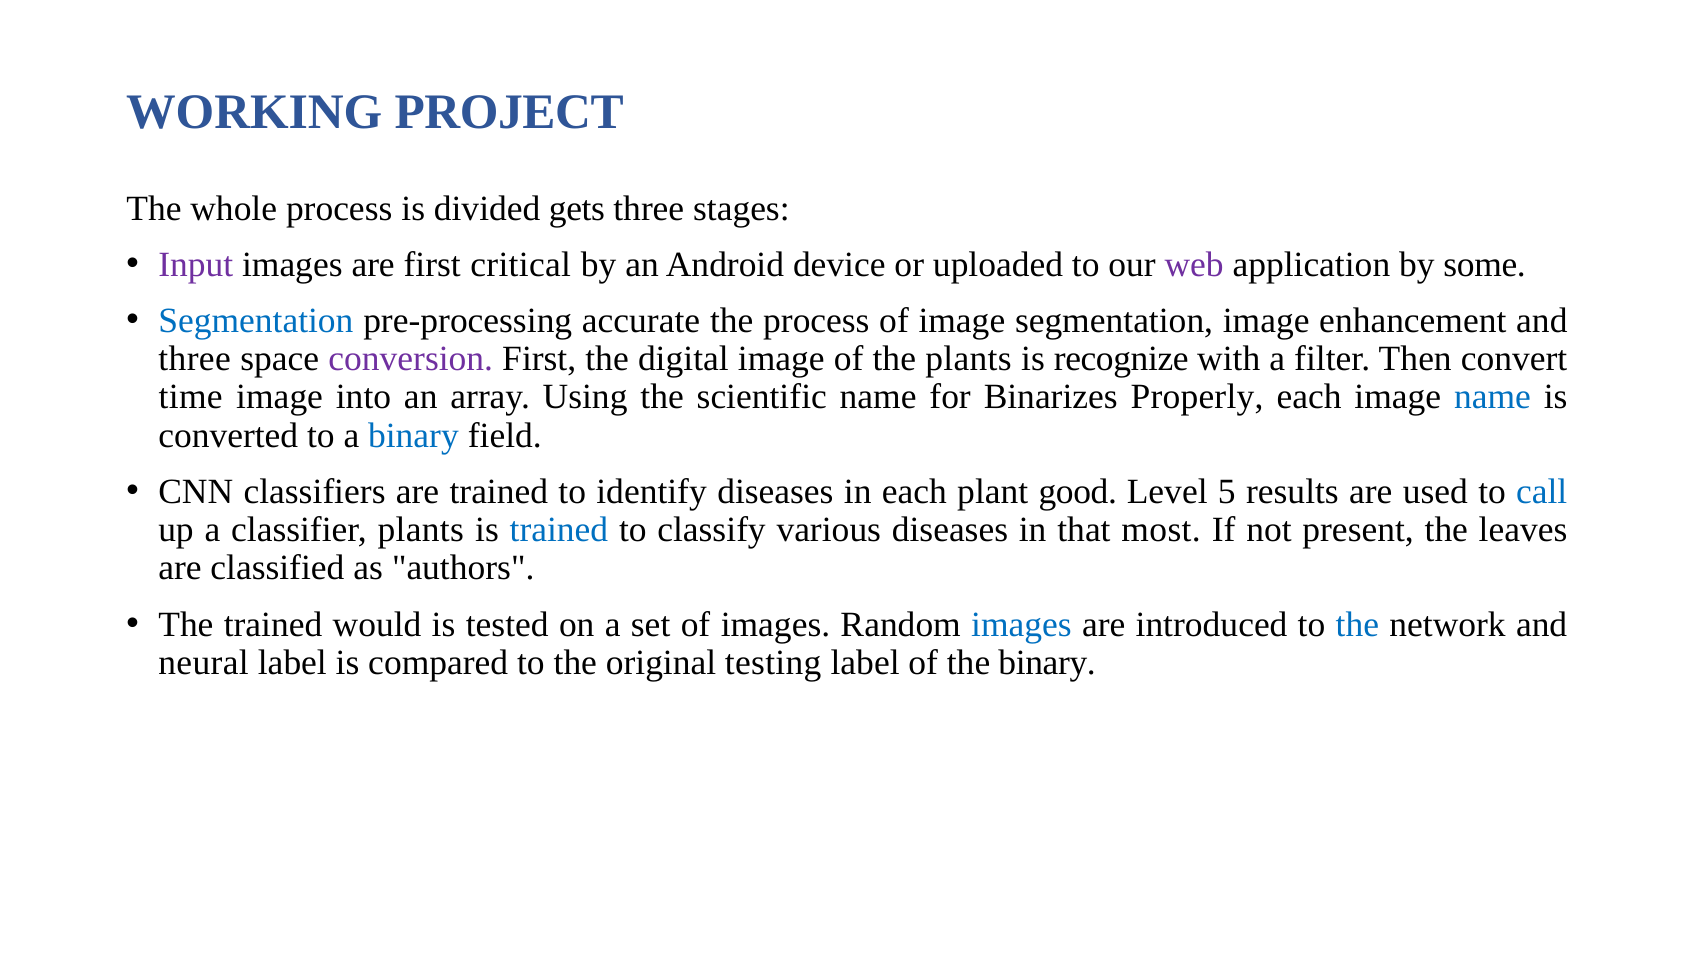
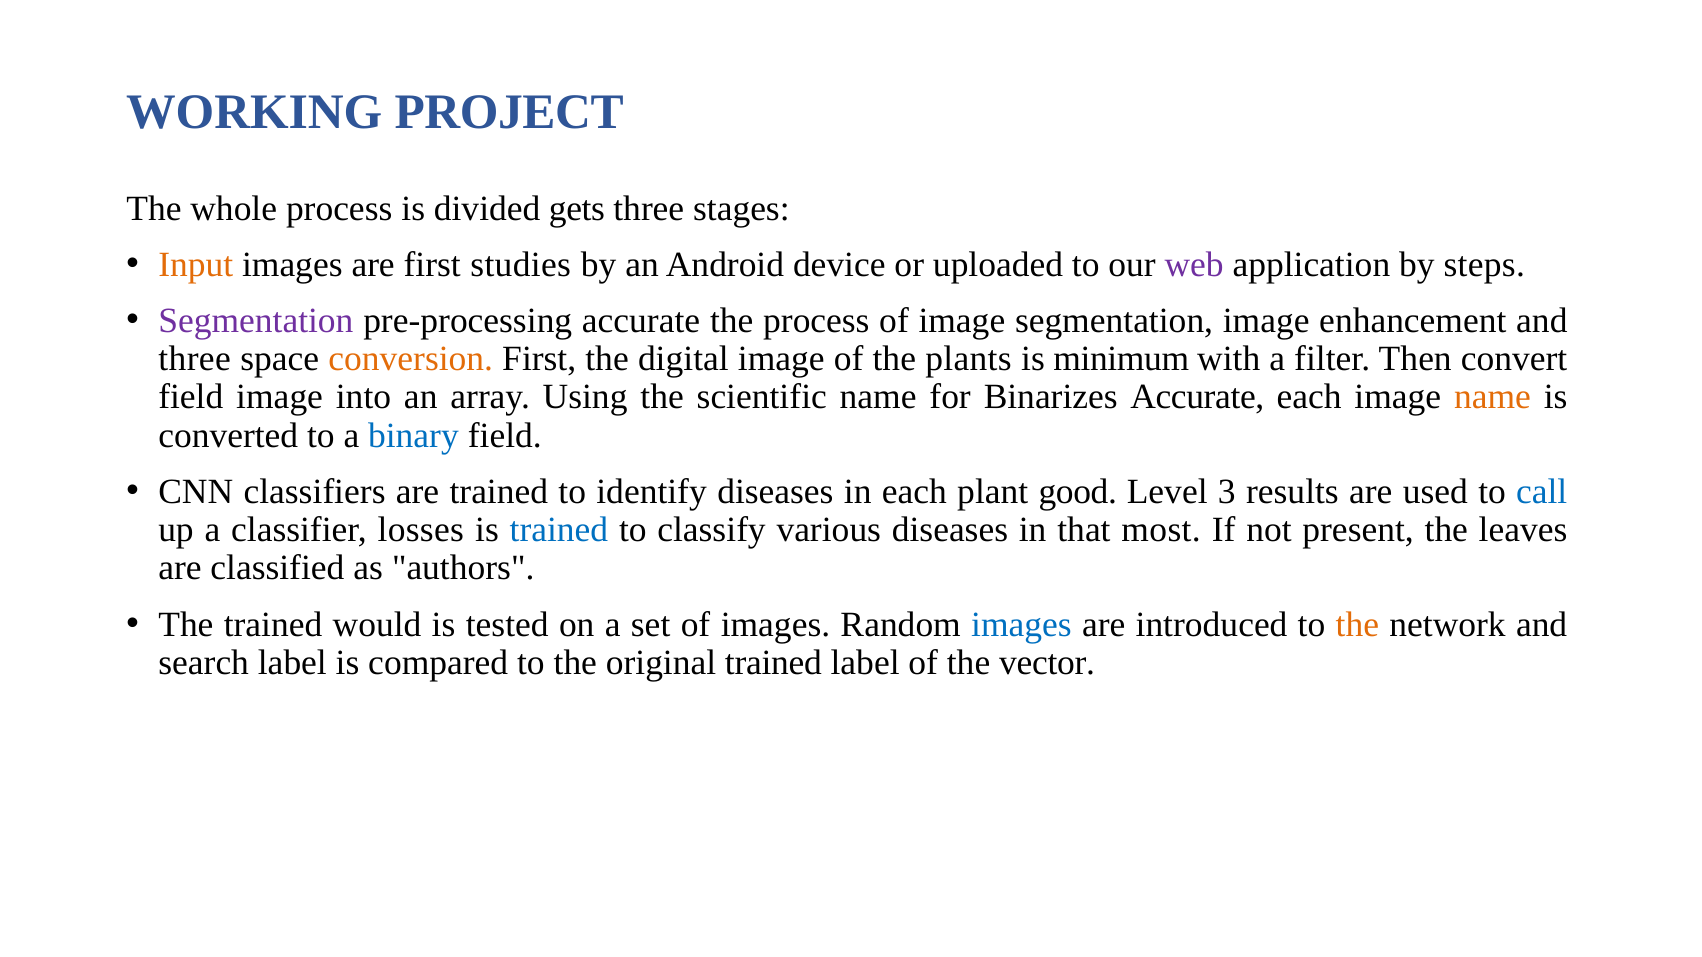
Input colour: purple -> orange
critical: critical -> studies
some: some -> steps
Segmentation at (256, 321) colour: blue -> purple
conversion colour: purple -> orange
recognize: recognize -> minimum
time at (191, 397): time -> field
Binarizes Properly: Properly -> Accurate
name at (1492, 397) colour: blue -> orange
5: 5 -> 3
classifier plants: plants -> losses
the at (1357, 625) colour: blue -> orange
neural: neural -> search
original testing: testing -> trained
the binary: binary -> vector
